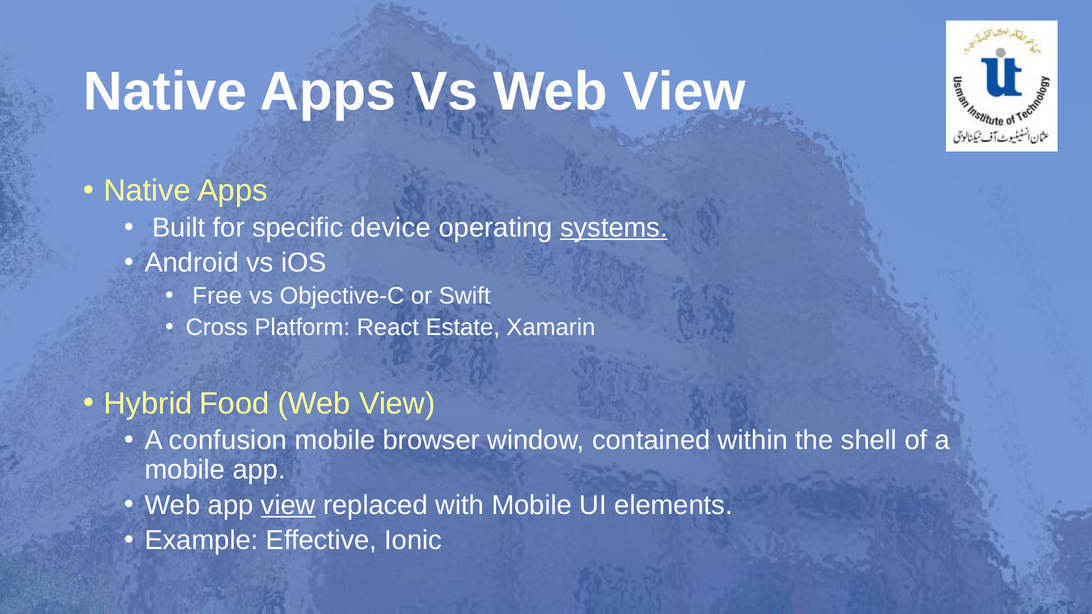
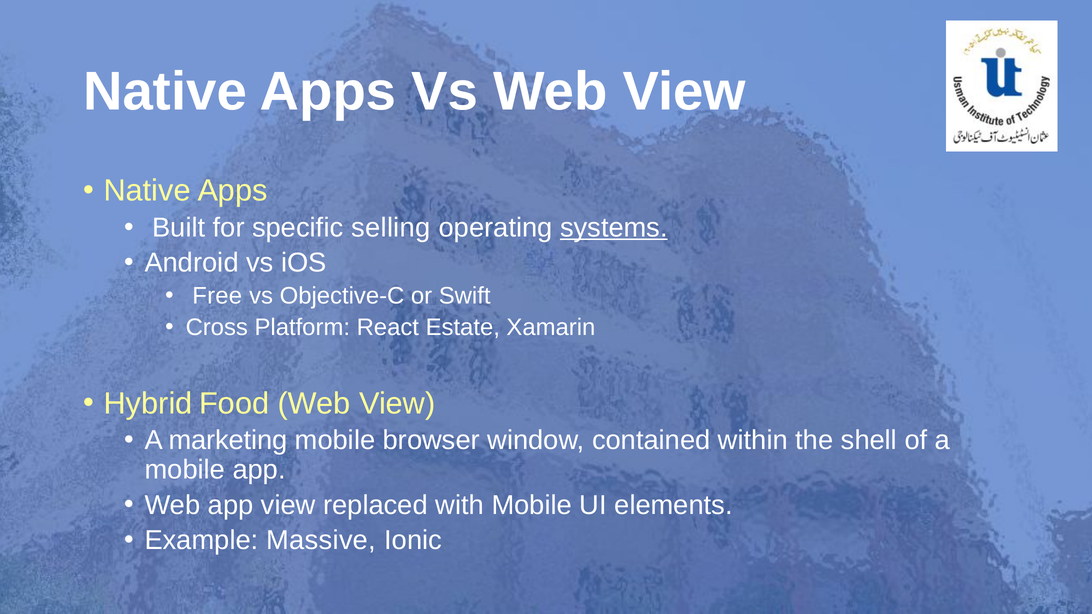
device: device -> selling
confusion: confusion -> marketing
view at (288, 505) underline: present -> none
Effective: Effective -> Massive
